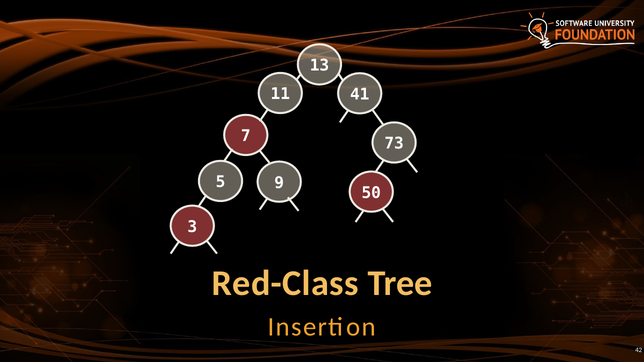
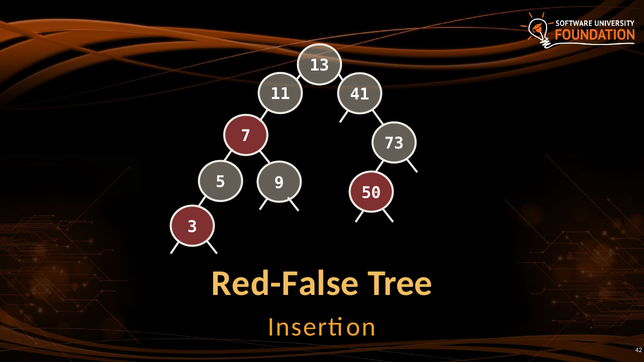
Red-Class: Red-Class -> Red-False
